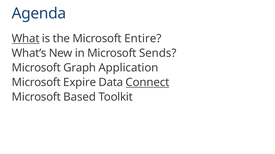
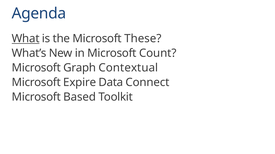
Entire: Entire -> These
Sends: Sends -> Count
Application: Application -> Contextual
Connect underline: present -> none
